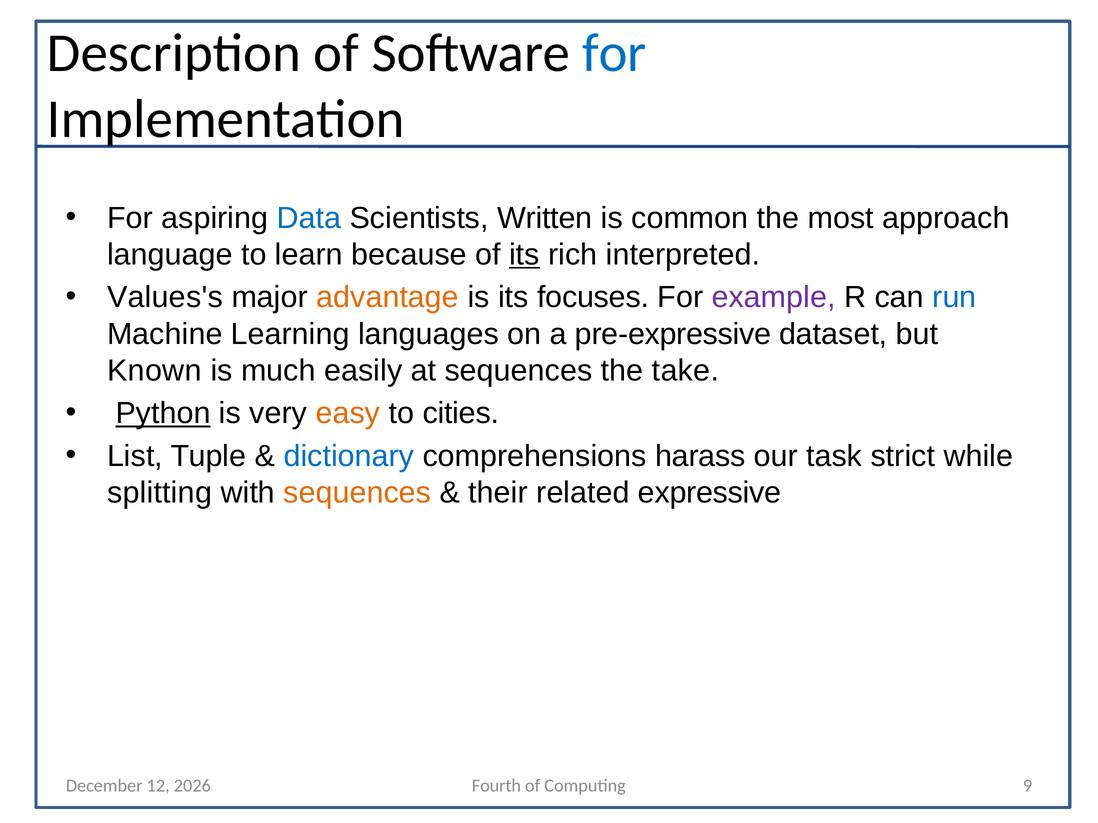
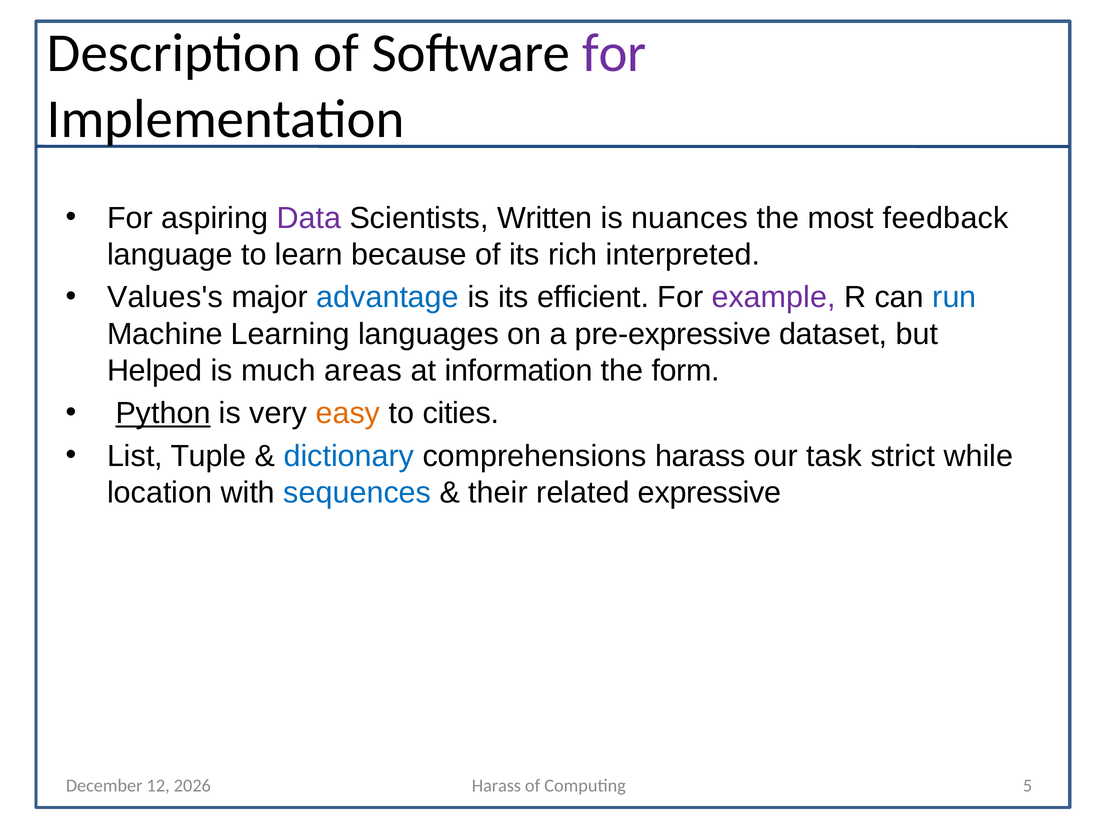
for at (614, 53) colour: blue -> purple
Data colour: blue -> purple
common: common -> nuances
approach: approach -> feedback
its at (524, 255) underline: present -> none
advantage colour: orange -> blue
focuses: focuses -> efficient
Known: Known -> Helped
easily: easily -> areas
at sequences: sequences -> information
take: take -> form
splitting: splitting -> location
sequences at (357, 493) colour: orange -> blue
Fourth at (496, 786): Fourth -> Harass
9: 9 -> 5
